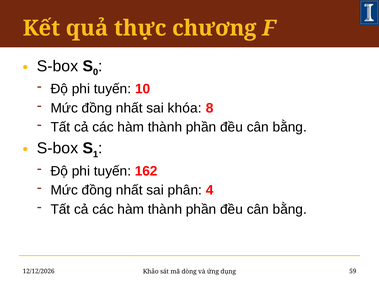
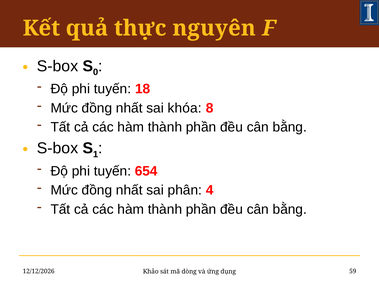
chương: chương -> nguyên
10: 10 -> 18
162: 162 -> 654
